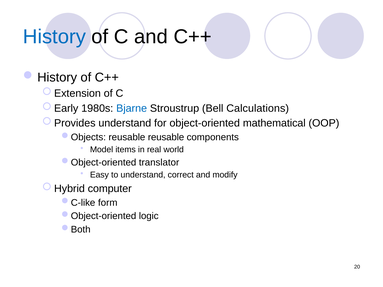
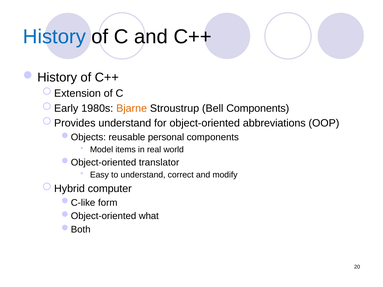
Bjarne colour: blue -> orange
Bell Calculations: Calculations -> Components
mathematical: mathematical -> abbreviations
reusable reusable: reusable -> personal
logic: logic -> what
